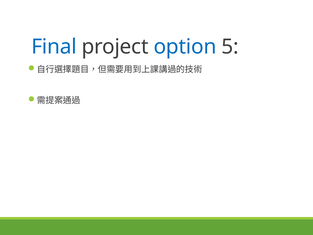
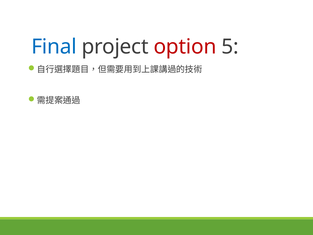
option colour: blue -> red
